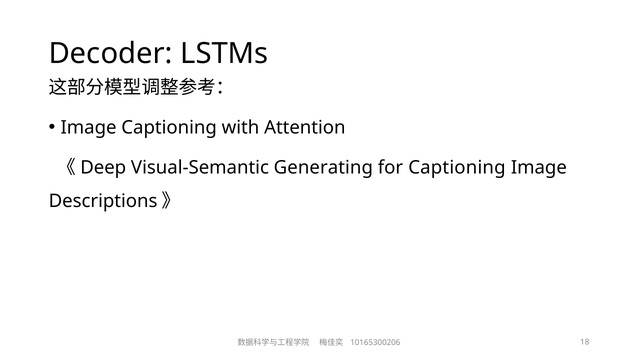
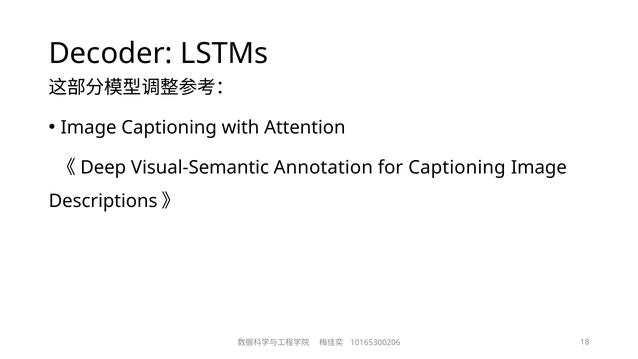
Generating: Generating -> Annotation
